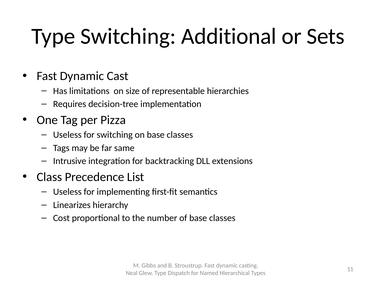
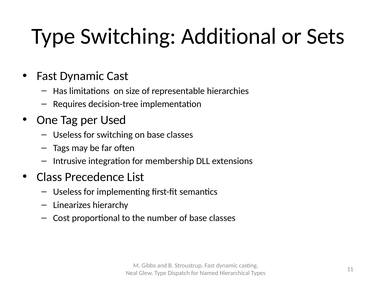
Pizza: Pizza -> Used
same: same -> often
backtracking: backtracking -> membership
